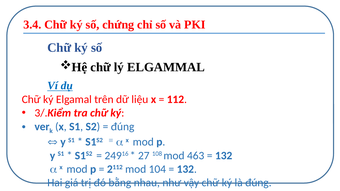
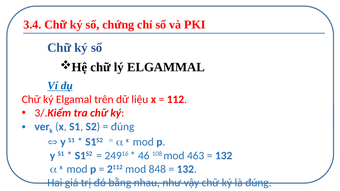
27: 27 -> 46
104: 104 -> 848
